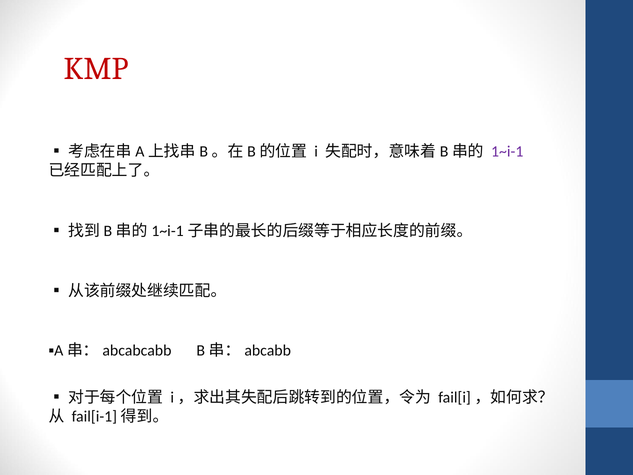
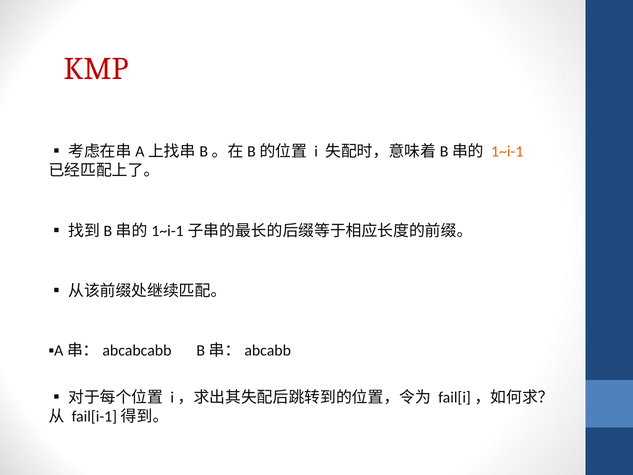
1~i-1 colour: purple -> orange
